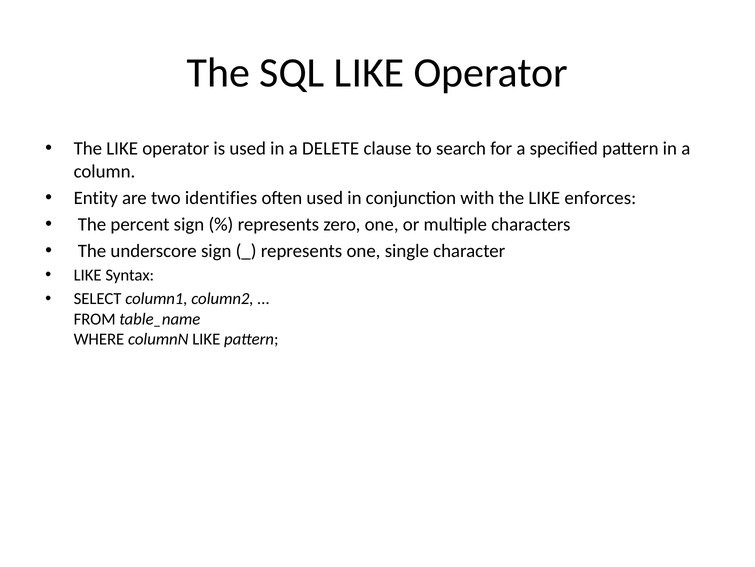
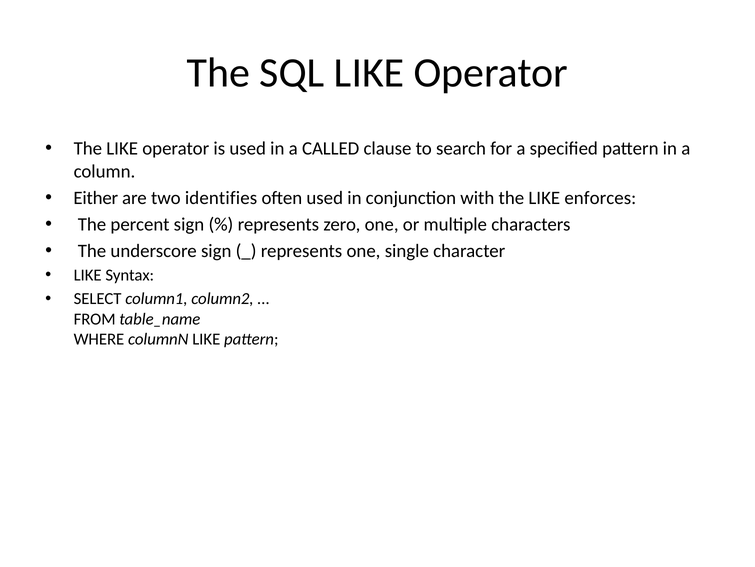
DELETE: DELETE -> CALLED
Entity: Entity -> Either
